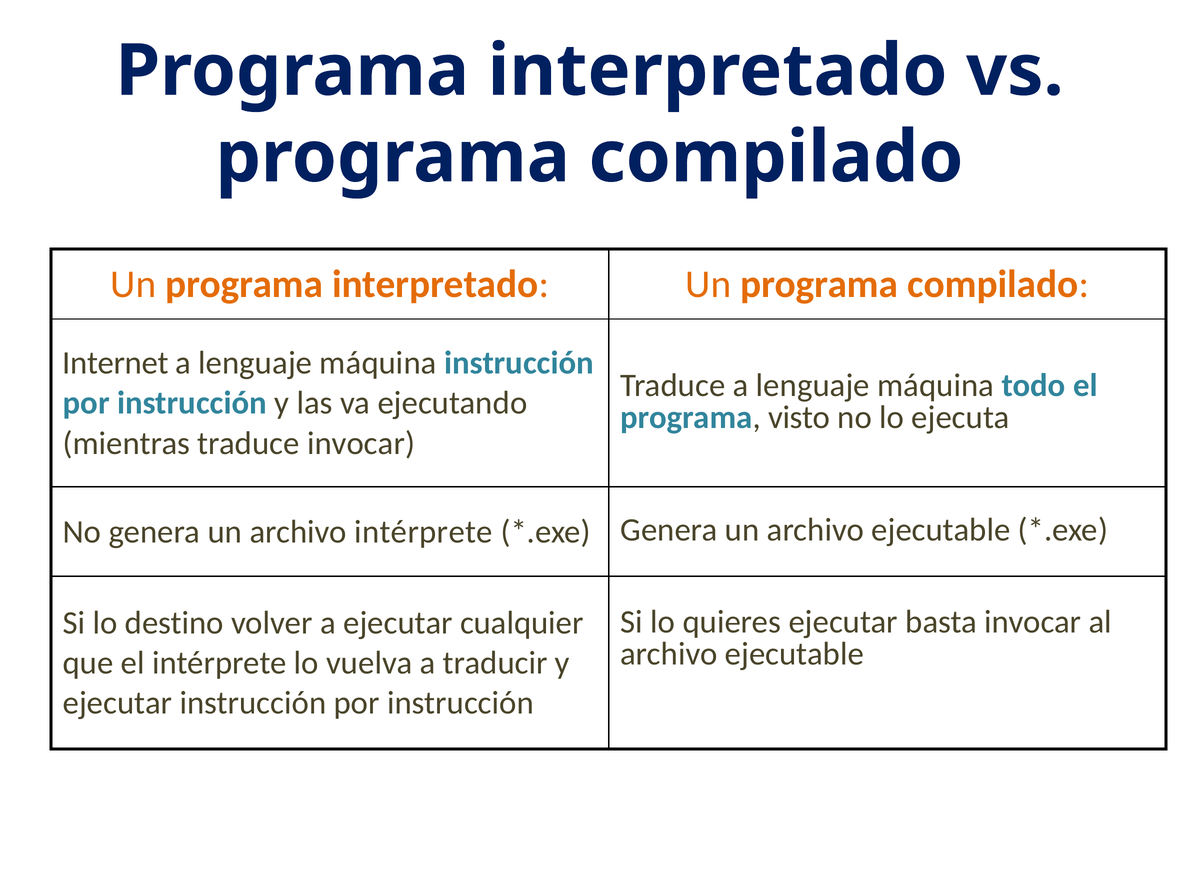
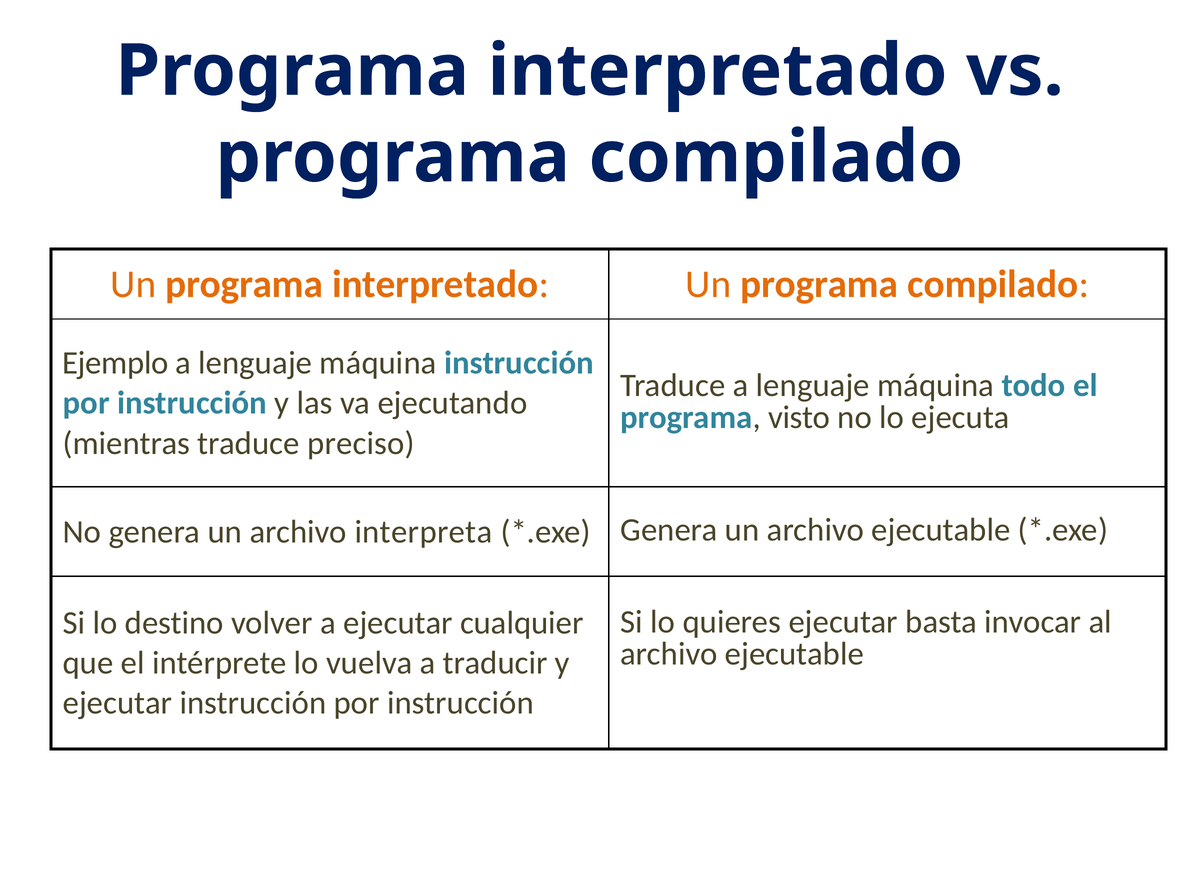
Internet: Internet -> Ejemplo
traduce invocar: invocar -> preciso
archivo intérprete: intérprete -> interpreta
